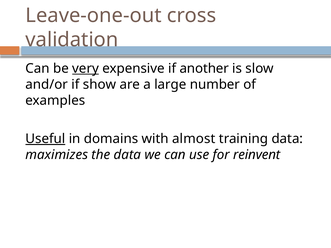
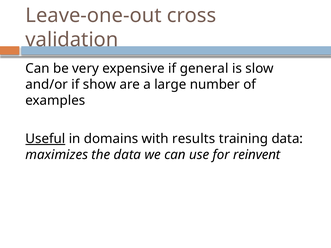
very underline: present -> none
another: another -> general
almost: almost -> results
